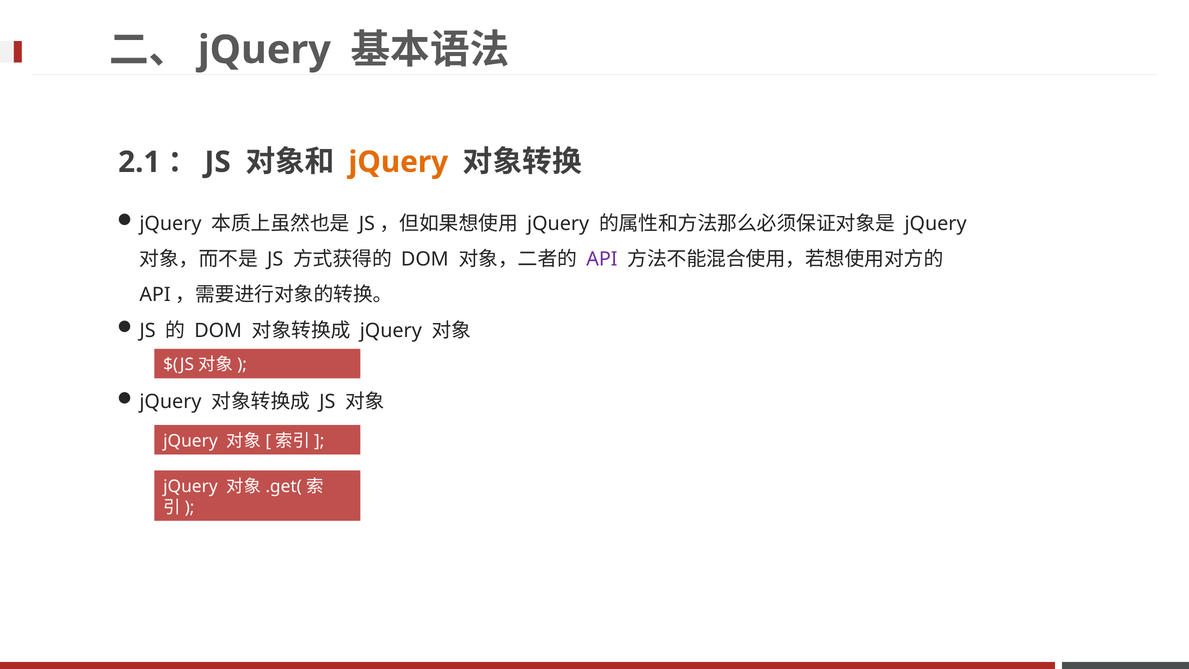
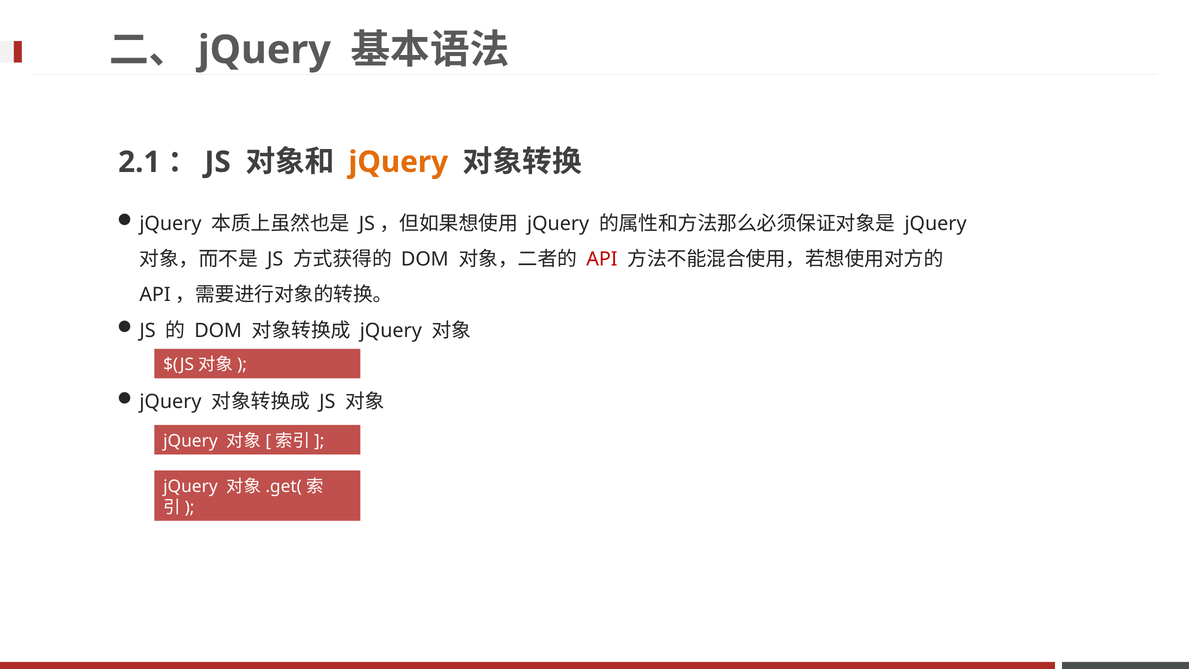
API colour: purple -> red
